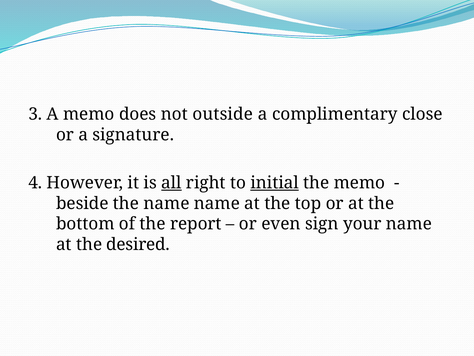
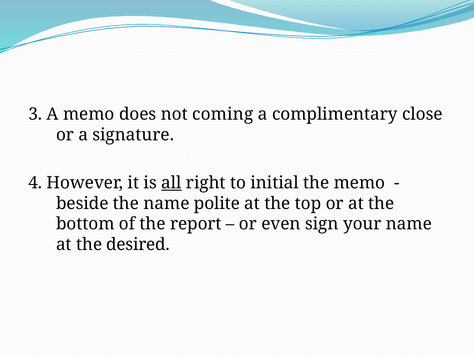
outside: outside -> coming
initial underline: present -> none
name name: name -> polite
